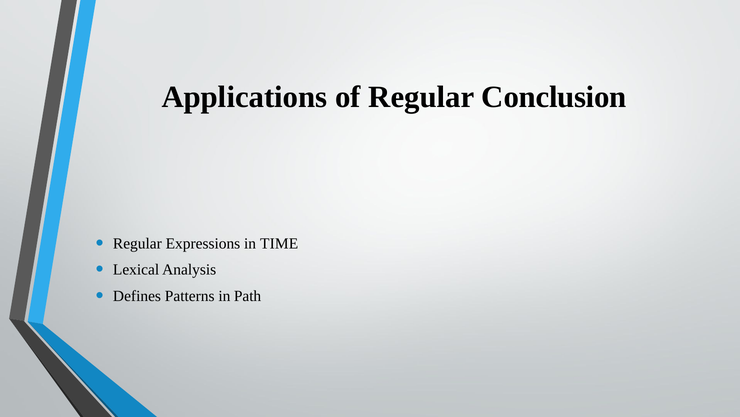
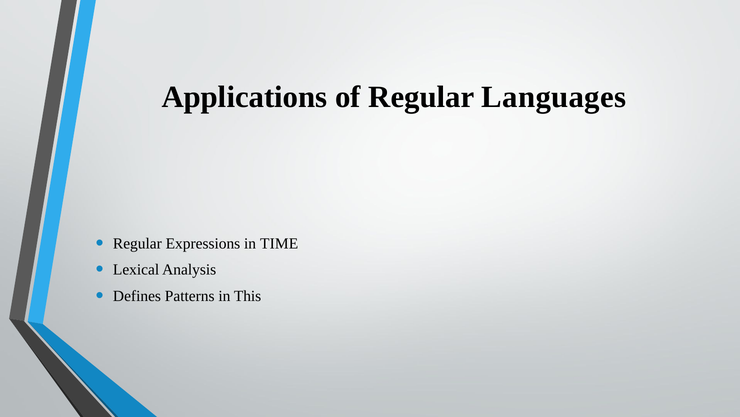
Conclusion: Conclusion -> Languages
Path: Path -> This
